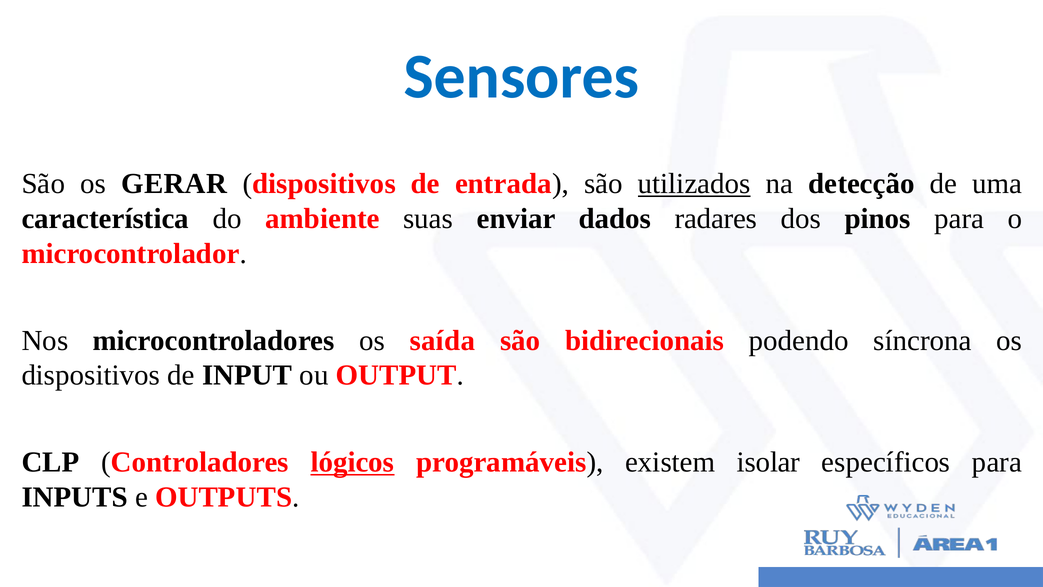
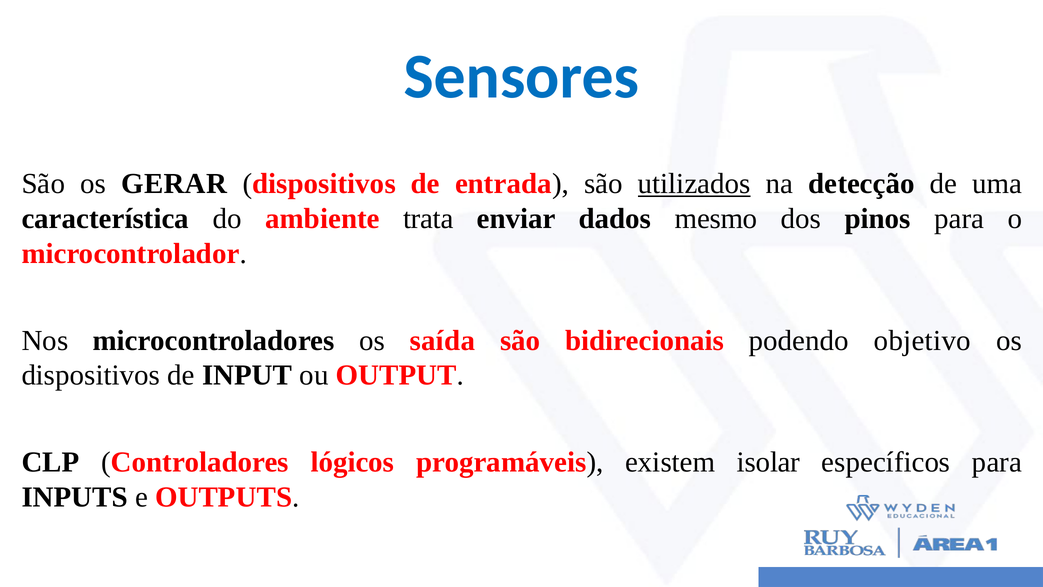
suas: suas -> trata
radares: radares -> mesmo
síncrona: síncrona -> objetivo
lógicos underline: present -> none
